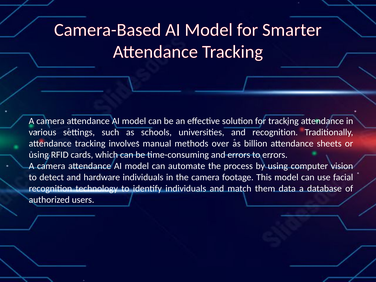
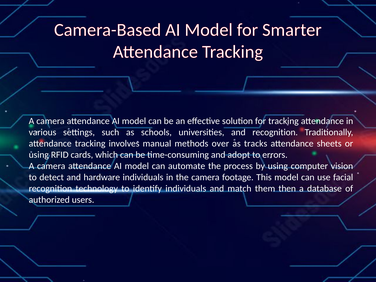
billion: billion -> tracks
and errors: errors -> adopt
data: data -> then
